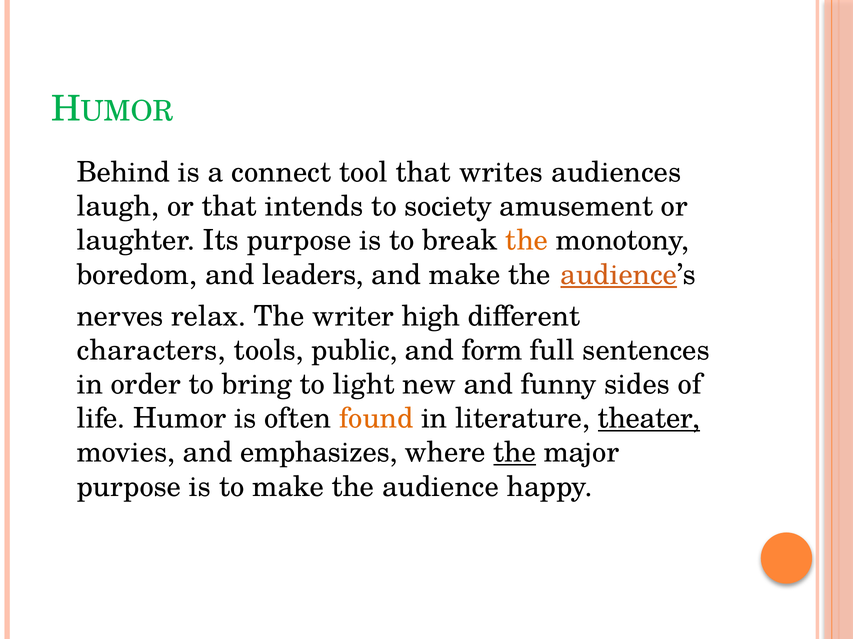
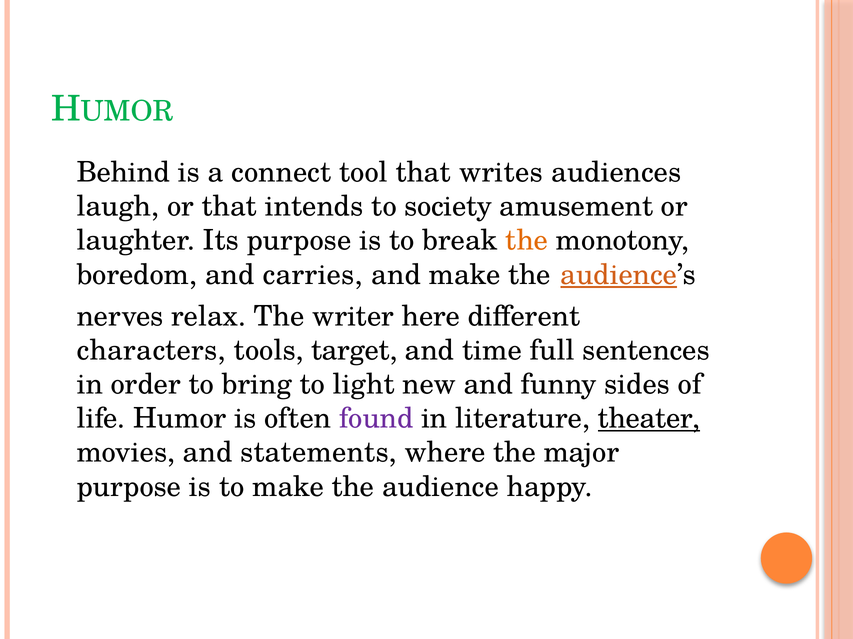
leaders: leaders -> carries
high: high -> here
public: public -> target
form: form -> time
found colour: orange -> purple
emphasizes: emphasizes -> statements
the at (515, 453) underline: present -> none
